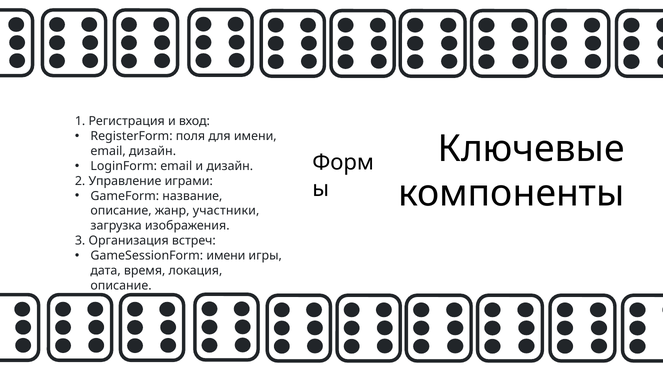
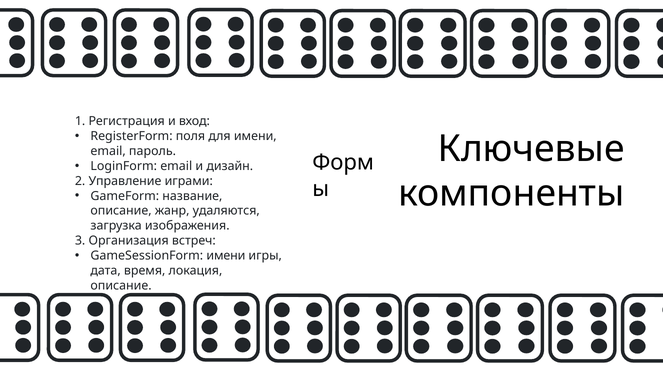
email дизайн: дизайн -> пароль
участники: участники -> удаляются
